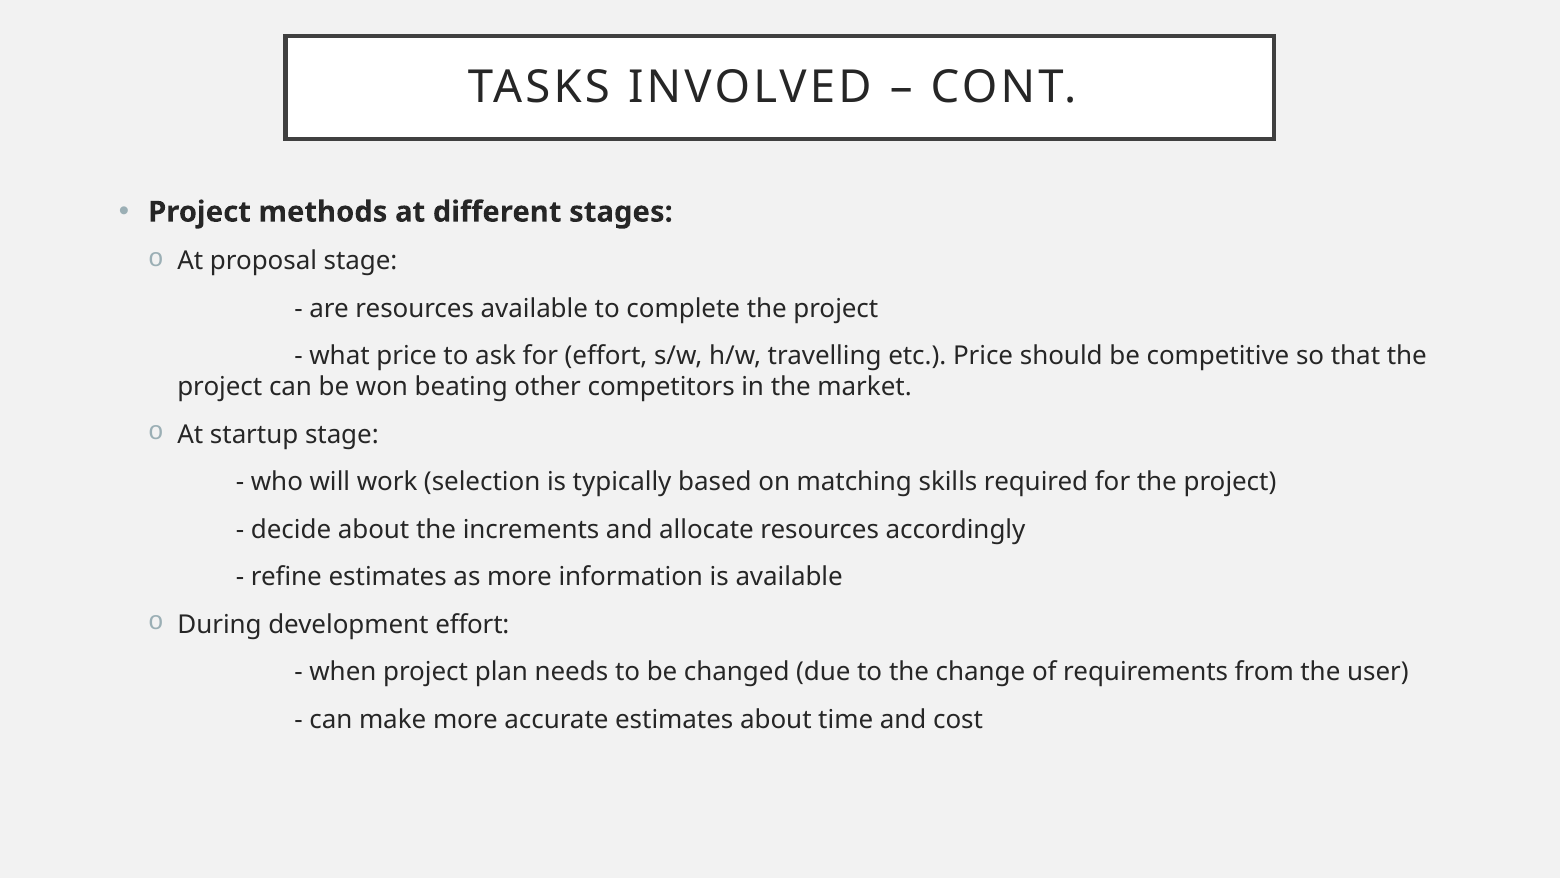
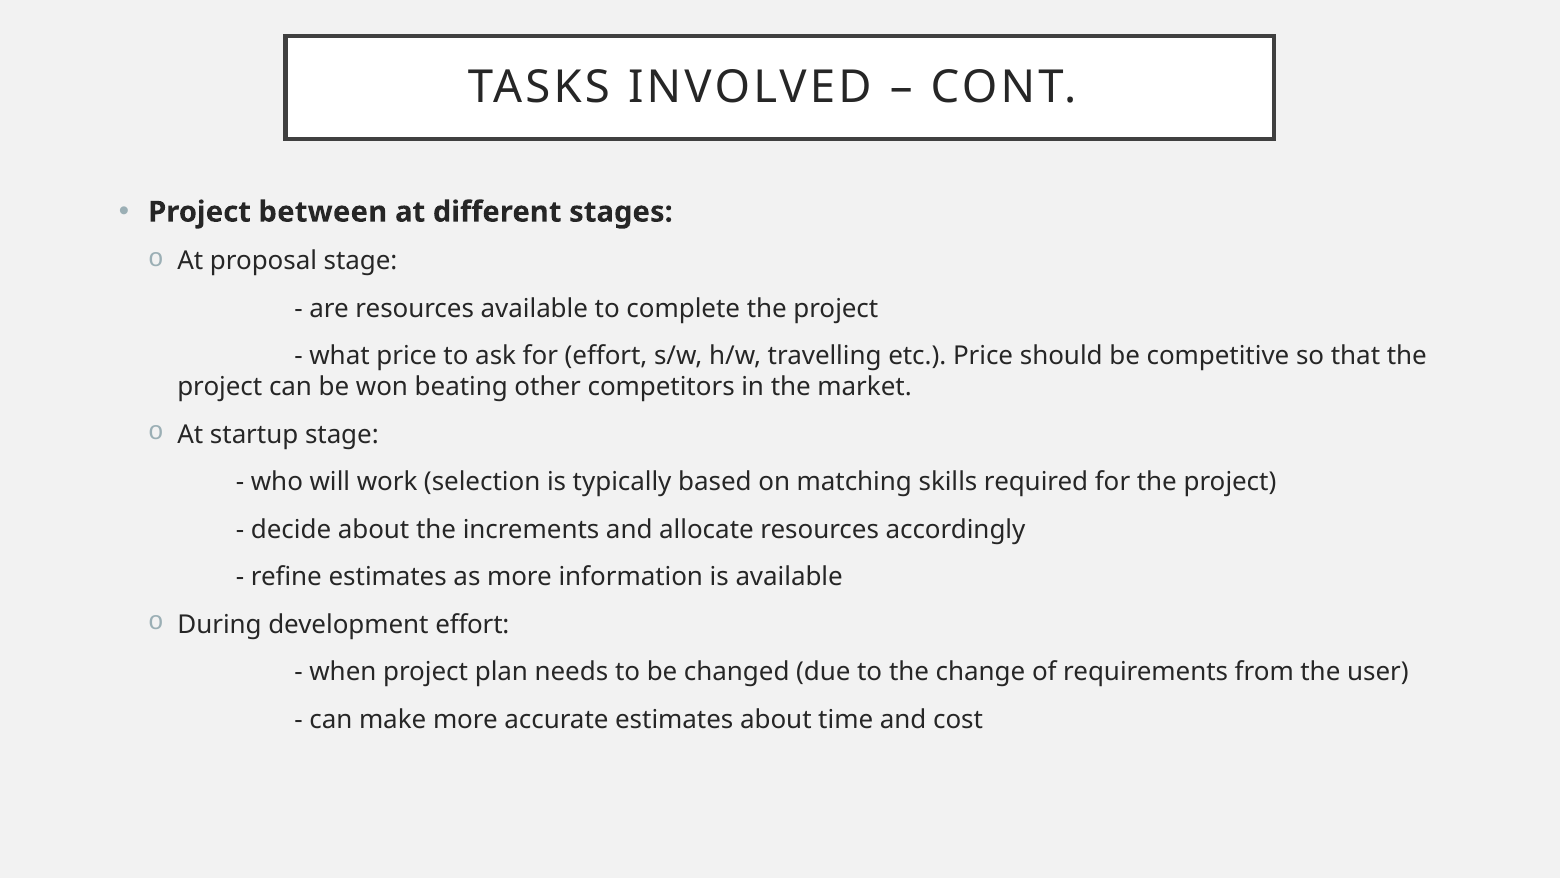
methods: methods -> between
